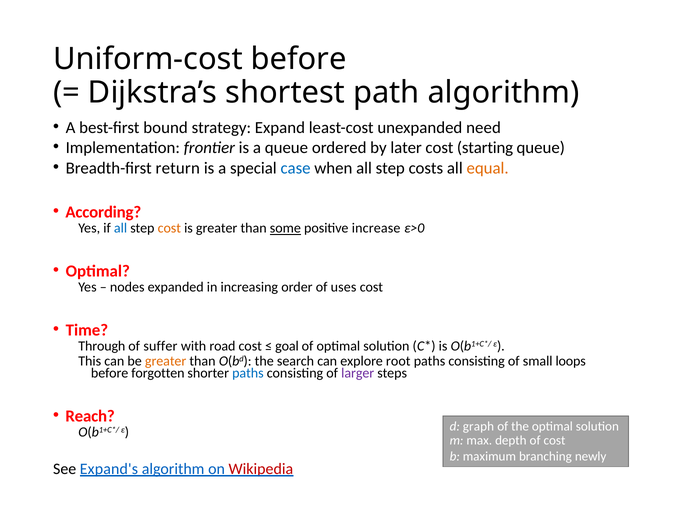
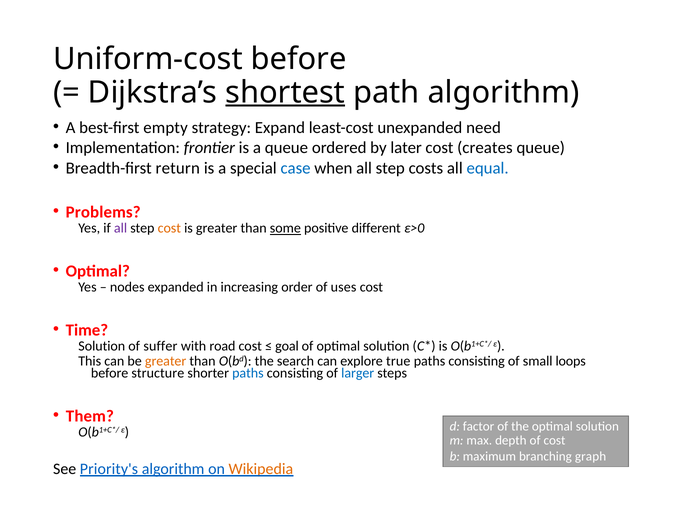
shortest underline: none -> present
bound: bound -> empty
starting: starting -> creates
equal colour: orange -> blue
According: According -> Problems
all at (121, 228) colour: blue -> purple
increase: increase -> different
Through at (102, 346): Through -> Solution
root: root -> true
forgotten: forgotten -> structure
larger colour: purple -> blue
Reach: Reach -> Them
graph: graph -> factor
newly: newly -> graph
Expand's: Expand's -> Priority's
Wikipedia colour: red -> orange
